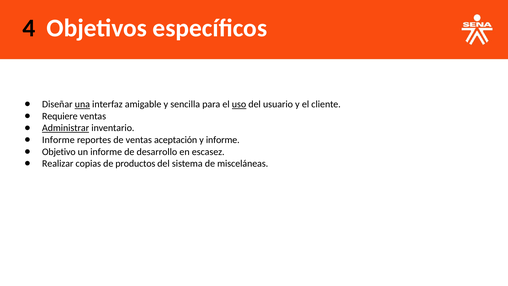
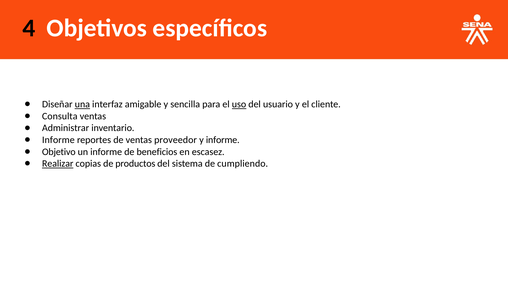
Requiere: Requiere -> Consulta
Administrar underline: present -> none
aceptación: aceptación -> proveedor
desarrollo: desarrollo -> beneficios
Realizar underline: none -> present
misceláneas: misceláneas -> cumpliendo
